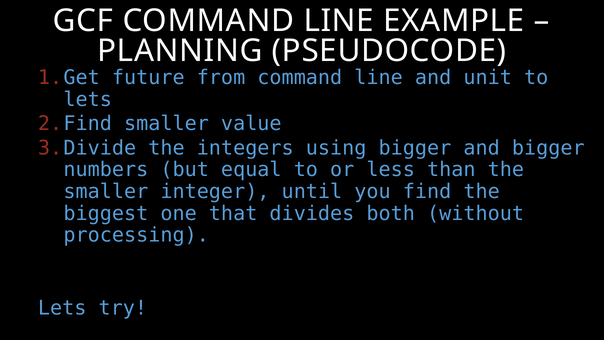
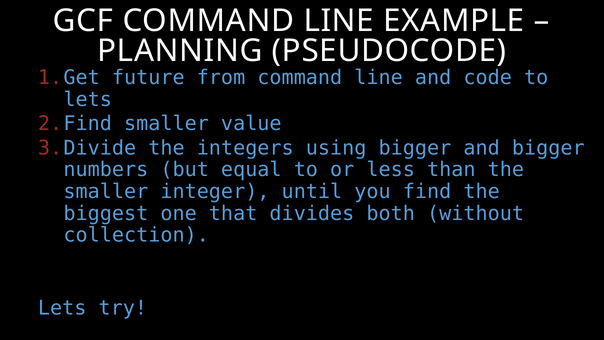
unit: unit -> code
processing: processing -> collection
